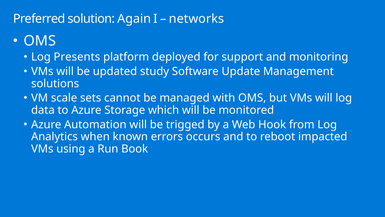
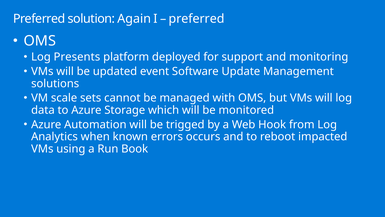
networks at (196, 19): networks -> preferred
study: study -> event
